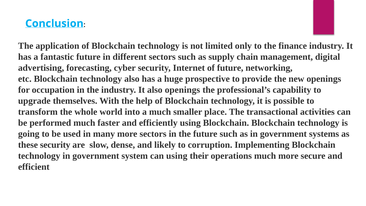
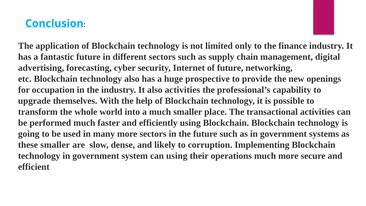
also openings: openings -> activities
these security: security -> smaller
